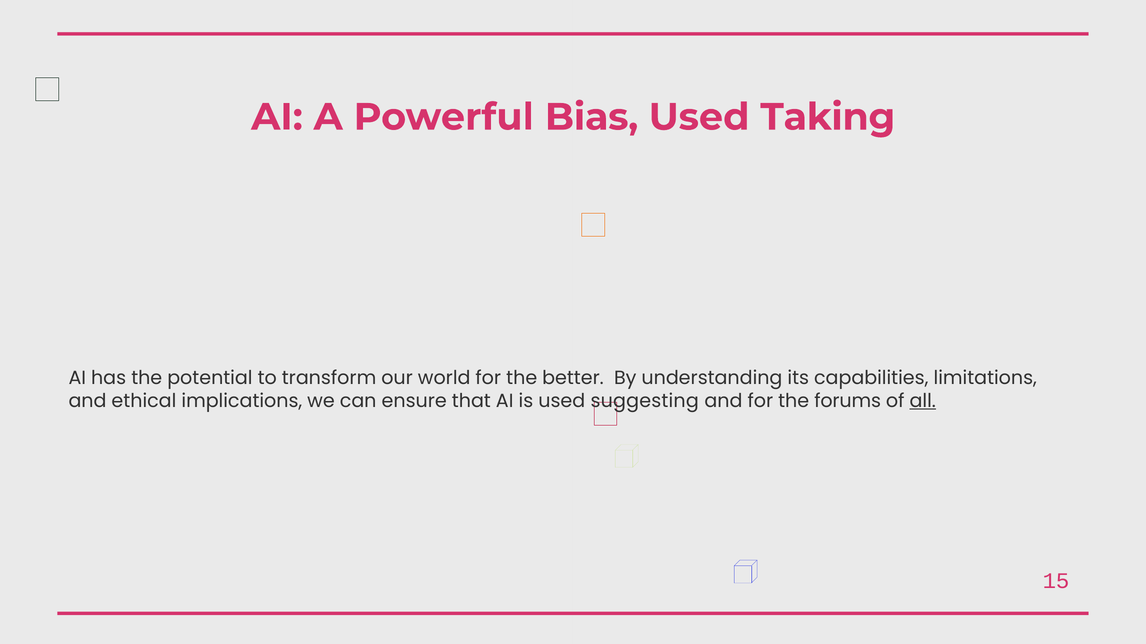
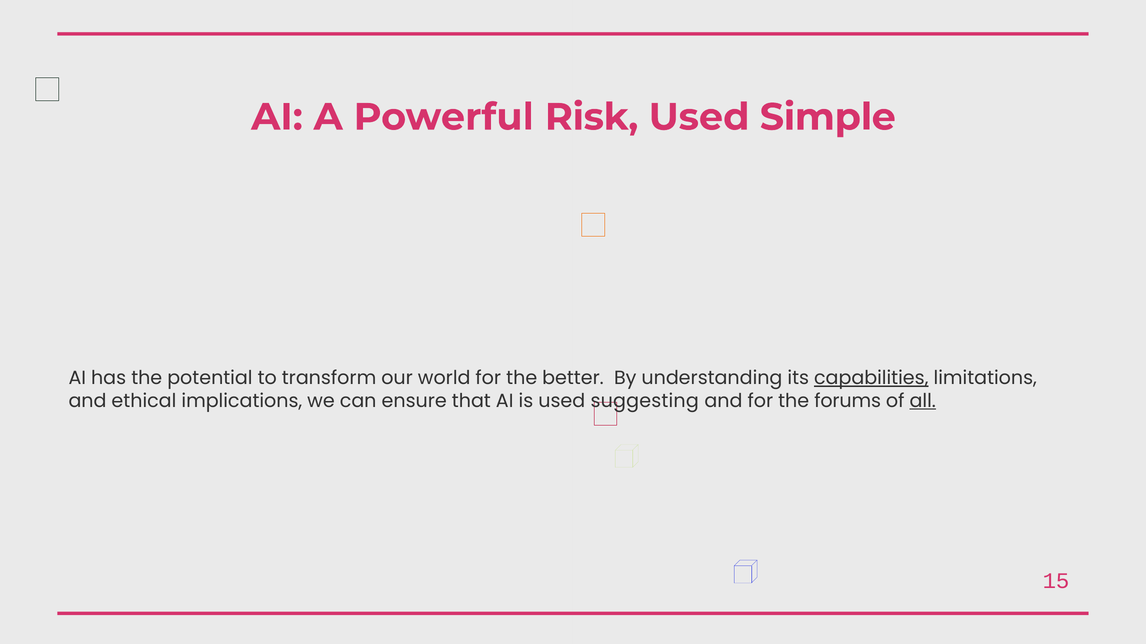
Bias: Bias -> Risk
Taking: Taking -> Simple
capabilities underline: none -> present
